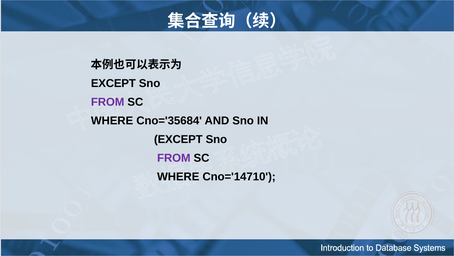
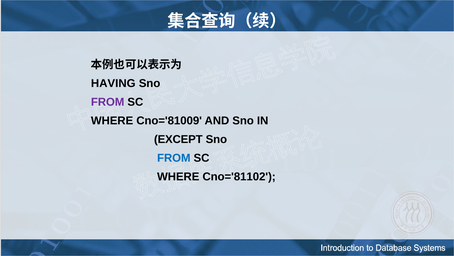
EXCEPT at (113, 83): EXCEPT -> HAVING
Cno='35684: Cno='35684 -> Cno='81009
FROM at (174, 158) colour: purple -> blue
Cno='14710: Cno='14710 -> Cno='81102
